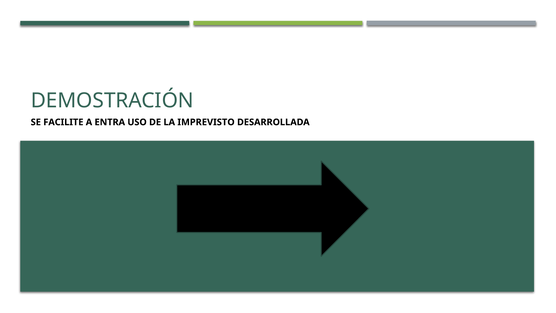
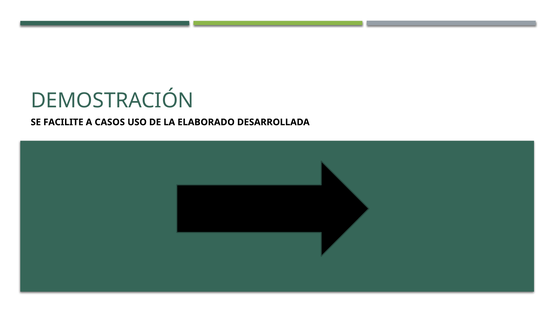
ENTRA: ENTRA -> CASOS
IMPREVISTO: IMPREVISTO -> ELABORADO
